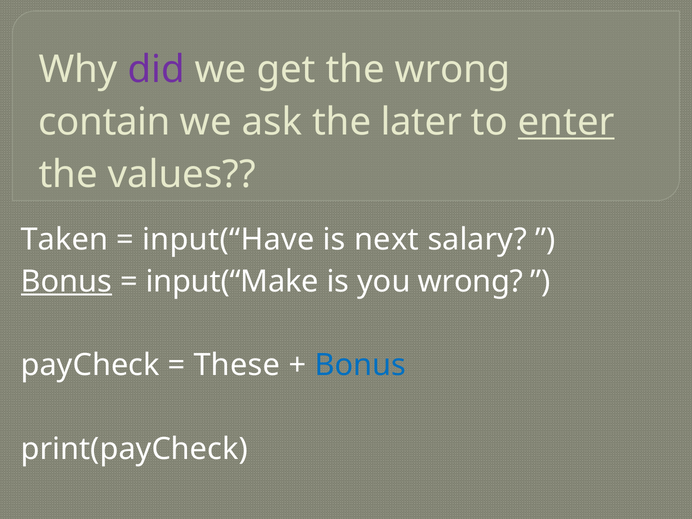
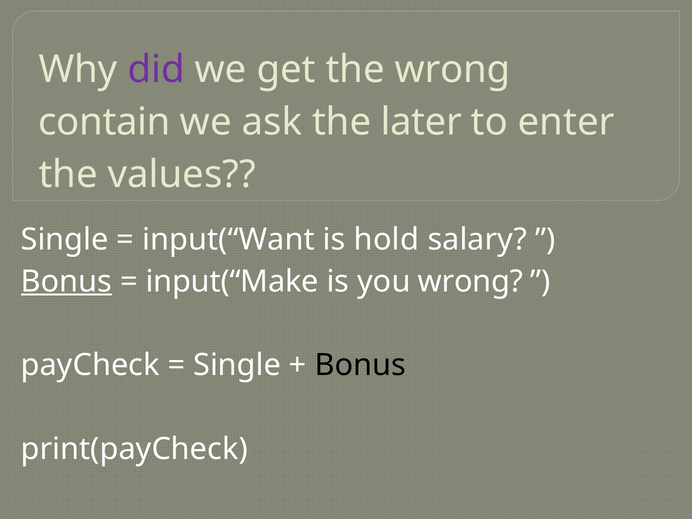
enter underline: present -> none
Taken at (65, 240): Taken -> Single
input(“Have: input(“Have -> input(“Want
next: next -> hold
These at (237, 365): These -> Single
Bonus at (360, 365) colour: blue -> black
